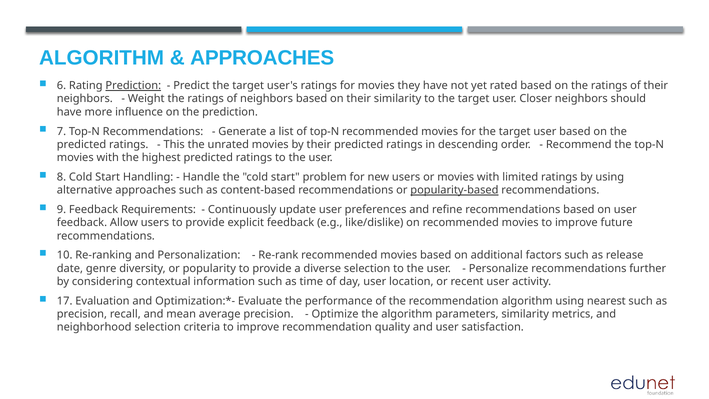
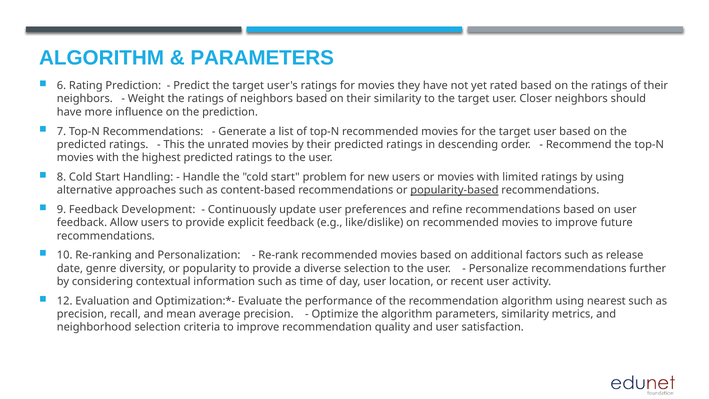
APPROACHES at (262, 58): APPROACHES -> PARAMETERS
Prediction at (133, 86) underline: present -> none
Requirements: Requirements -> Development
17: 17 -> 12
